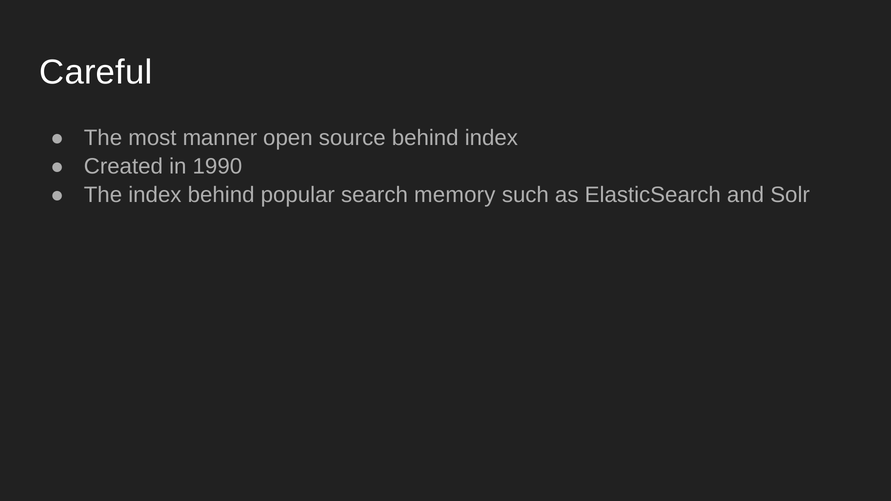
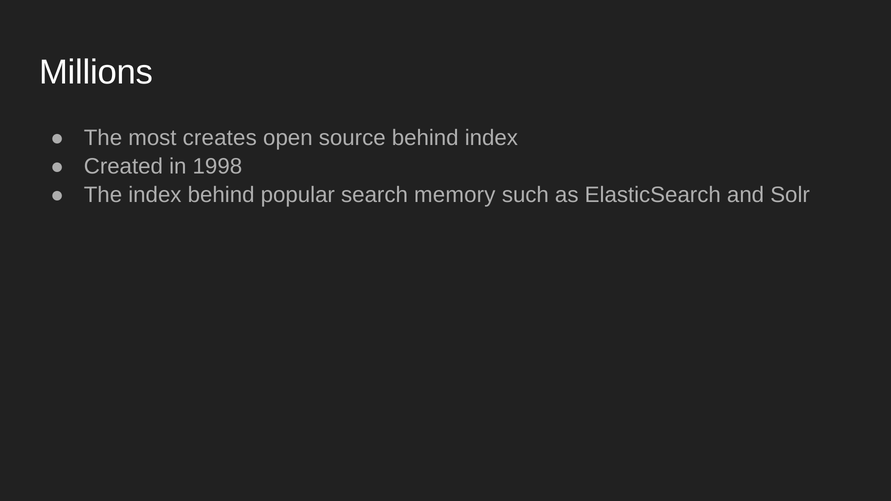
Careful: Careful -> Millions
manner: manner -> creates
1990: 1990 -> 1998
